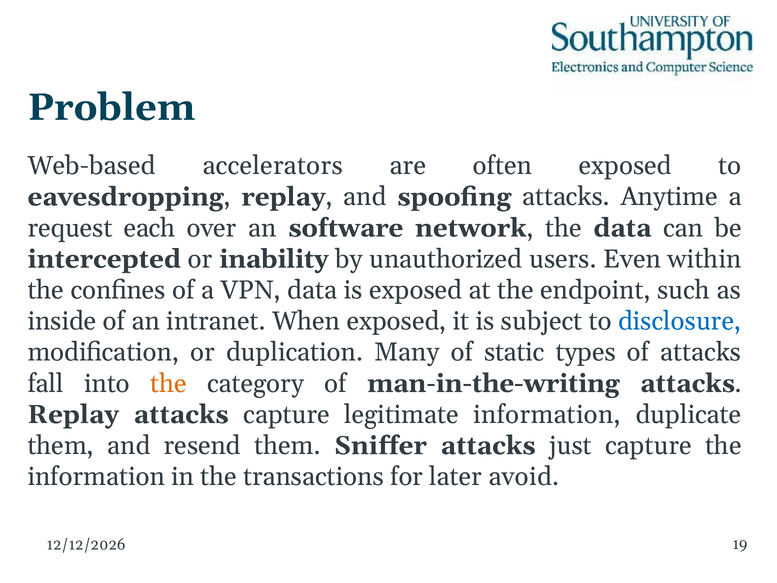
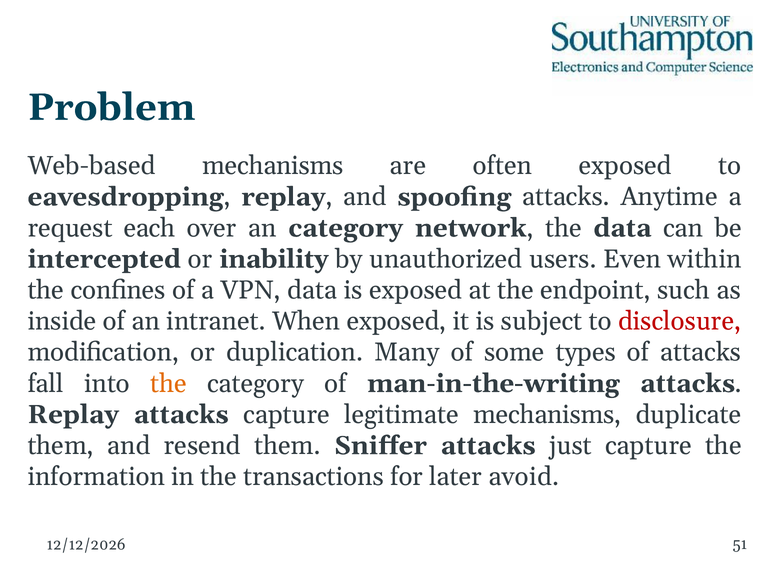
Web-based accelerators: accelerators -> mechanisms
an software: software -> category
disclosure colour: blue -> red
static: static -> some
legitimate information: information -> mechanisms
19: 19 -> 51
